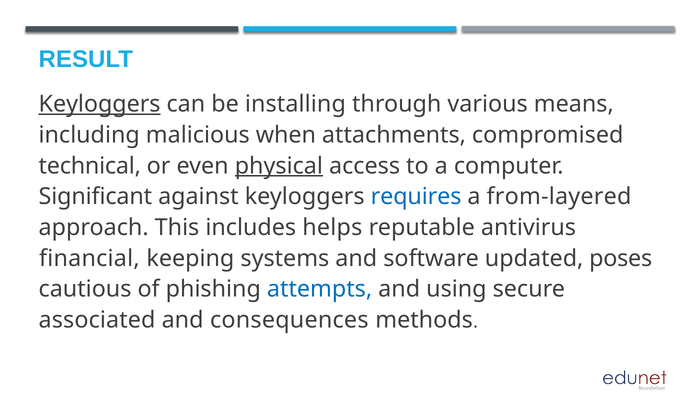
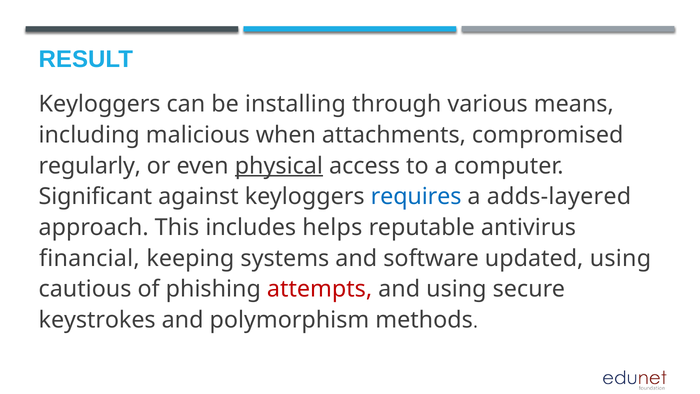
Keyloggers at (100, 104) underline: present -> none
technical: technical -> regularly
from-layered: from-layered -> adds-layered
updated poses: poses -> using
attempts colour: blue -> red
associated: associated -> keystrokes
consequences: consequences -> polymorphism
